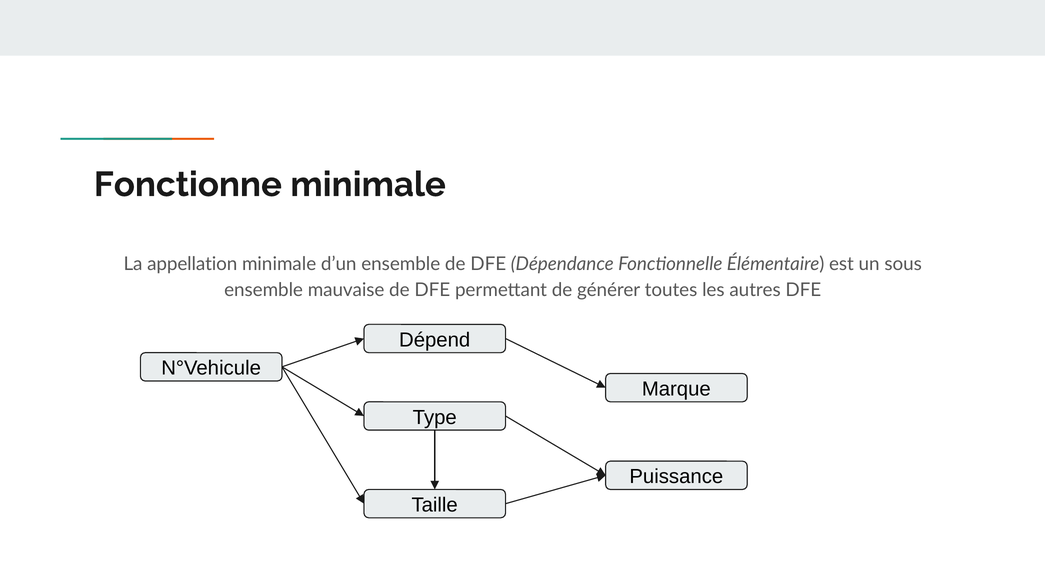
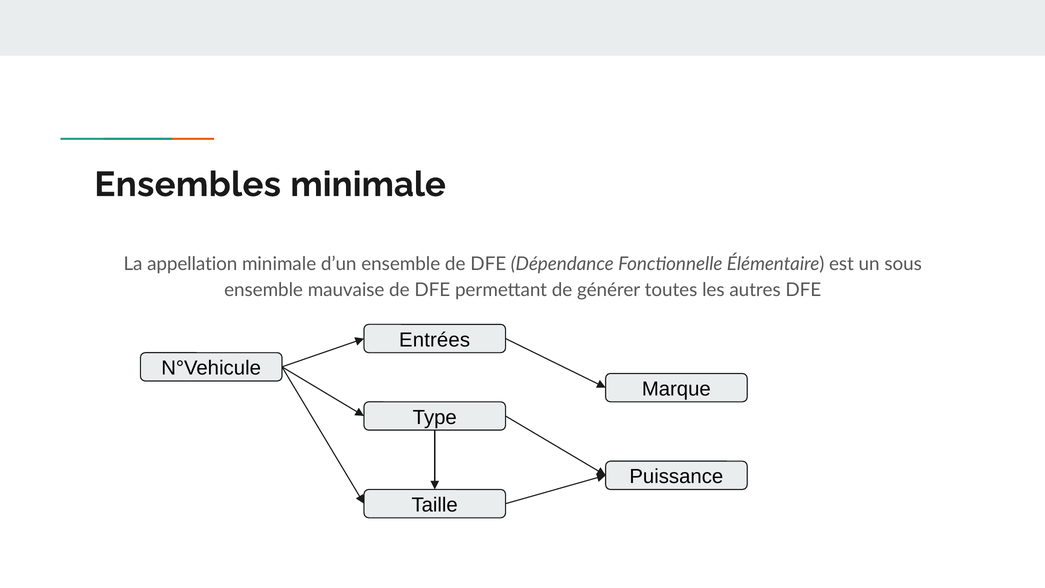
Fonctionne: Fonctionne -> Ensembles
Dépend: Dépend -> Entrées
